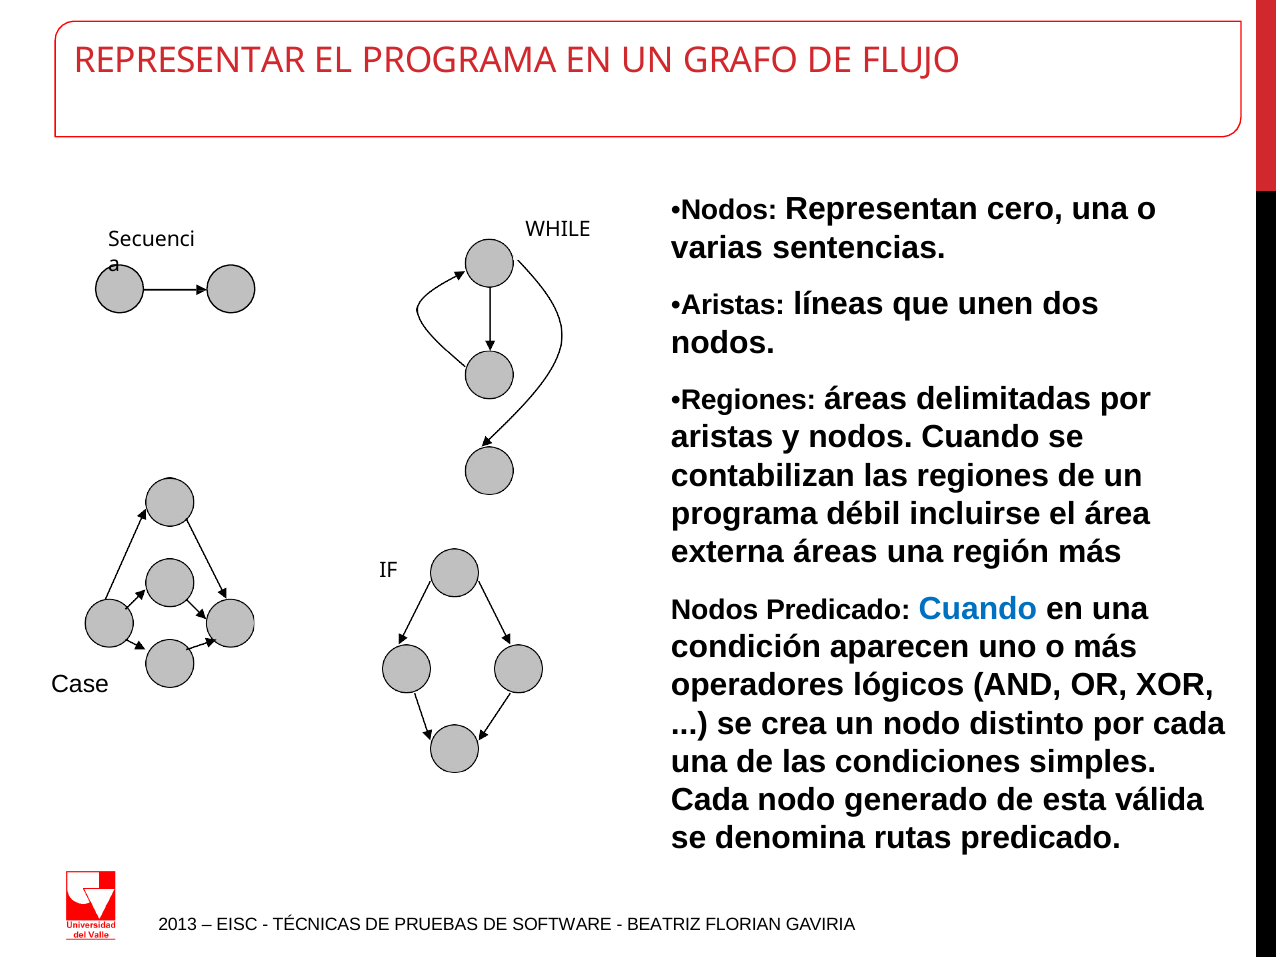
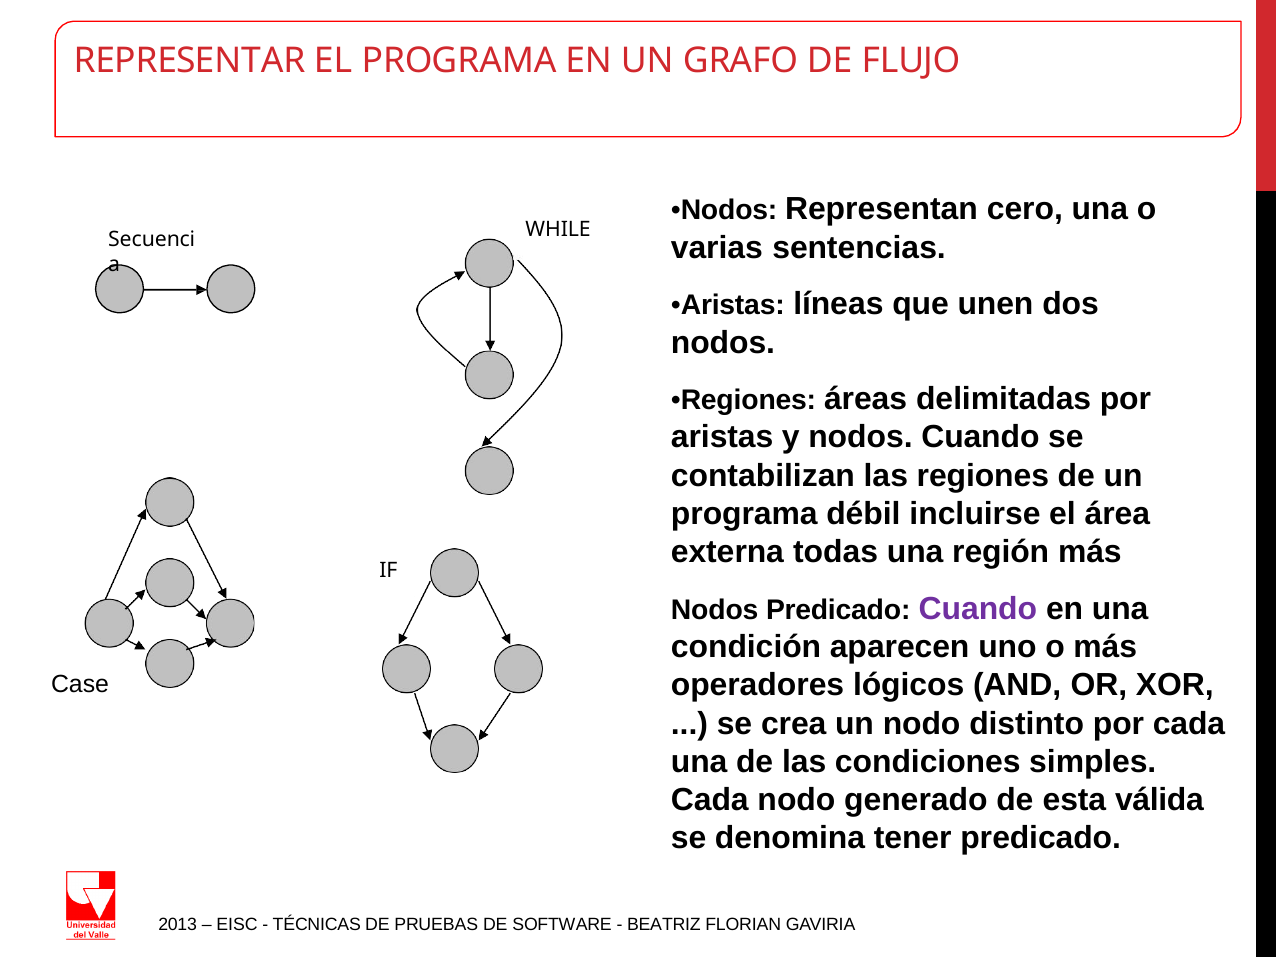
externa áreas: áreas -> todas
Cuando at (978, 609) colour: blue -> purple
rutas: rutas -> tener
